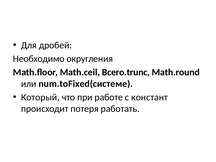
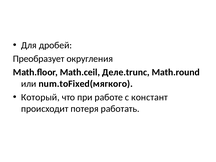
Необходимо: Необходимо -> Преобразует
Всего.trunc: Всего.trunc -> Деле.trunc
num.toFixed(системе: num.toFixed(системе -> num.toFixed(мягкого
